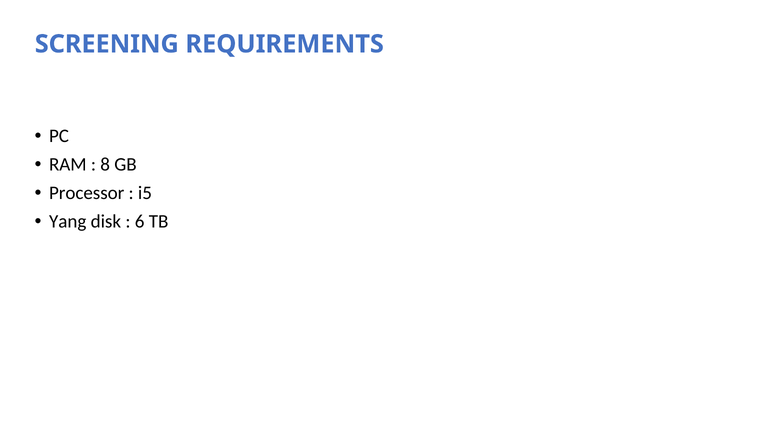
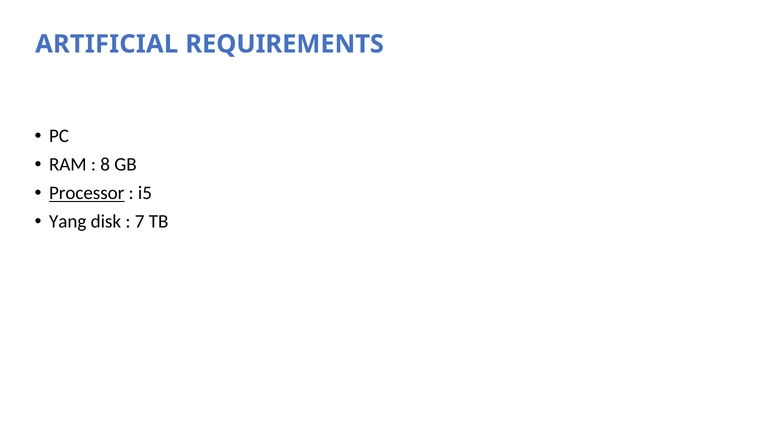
SCREENING: SCREENING -> ARTIFICIAL
Processor underline: none -> present
6: 6 -> 7
